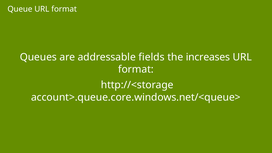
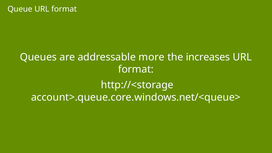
fields: fields -> more
